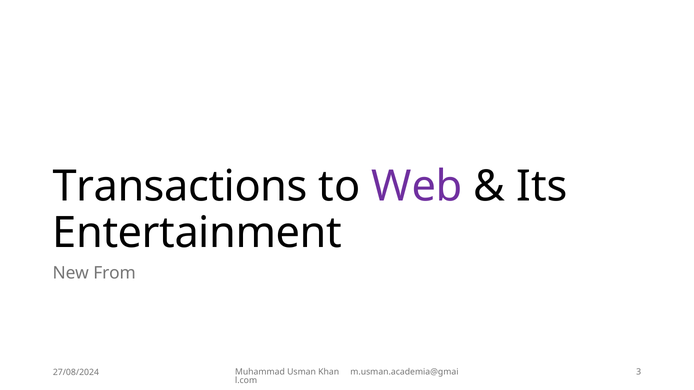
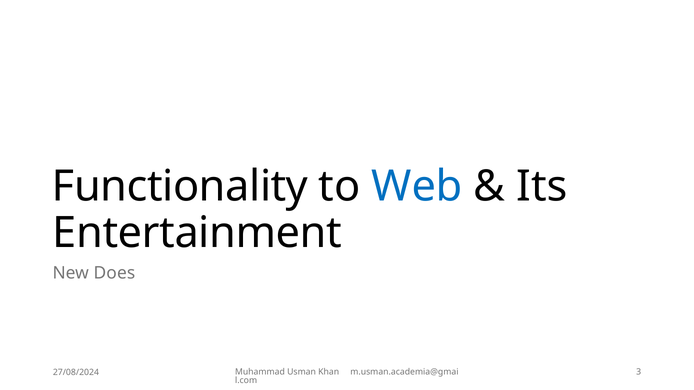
Transactions: Transactions -> Functionality
Web colour: purple -> blue
From: From -> Does
